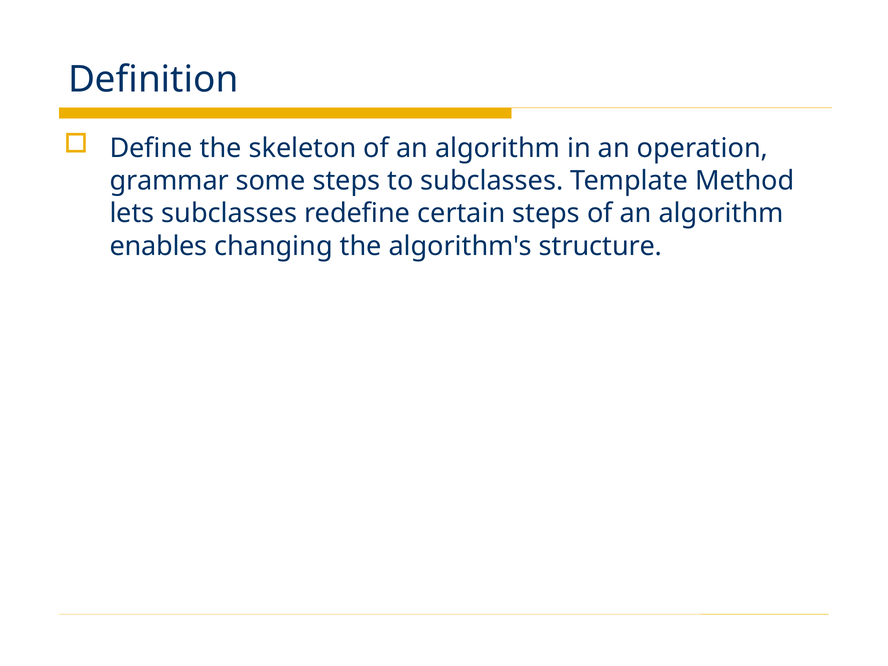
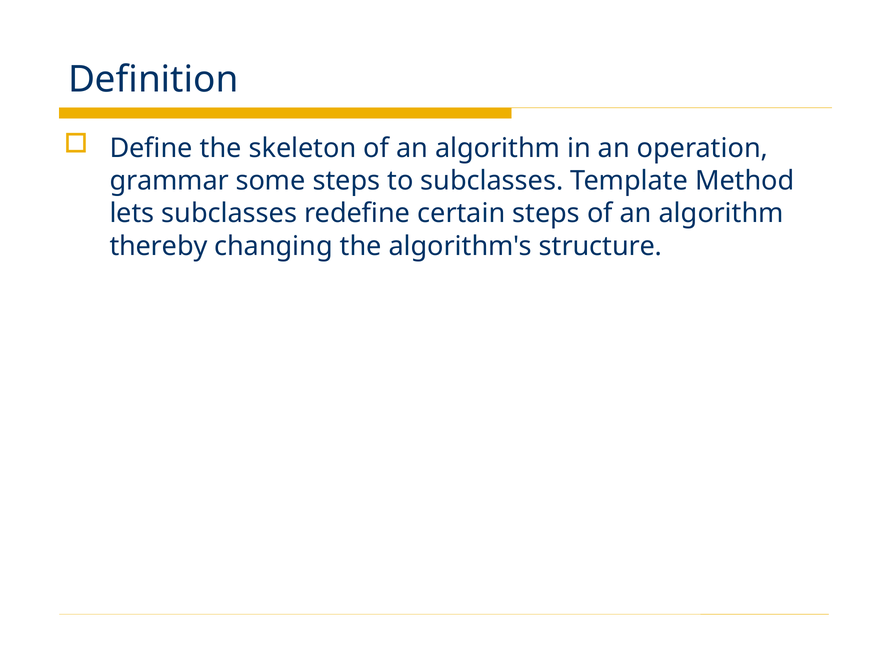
enables: enables -> thereby
